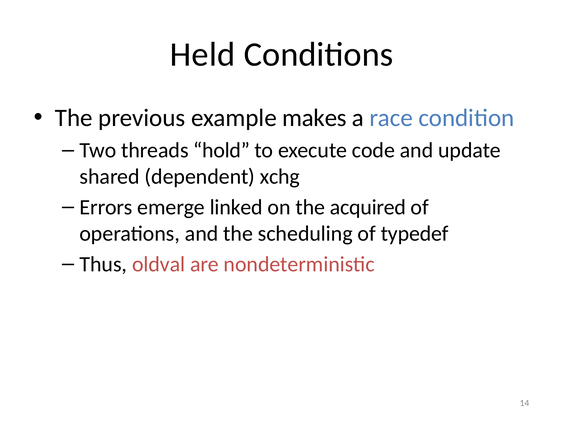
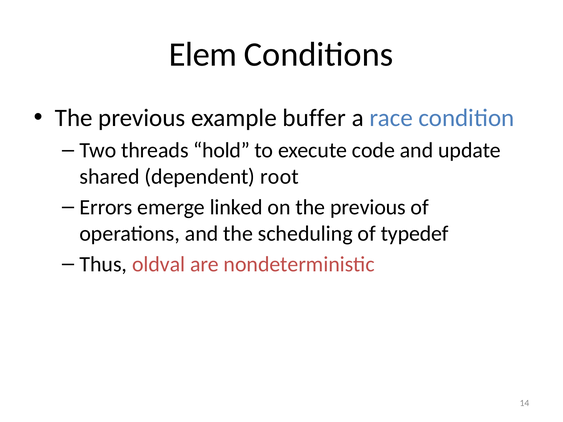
Held: Held -> Elem
makes: makes -> buffer
xchg: xchg -> root
on the acquired: acquired -> previous
